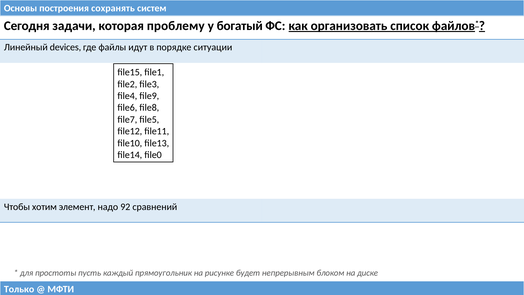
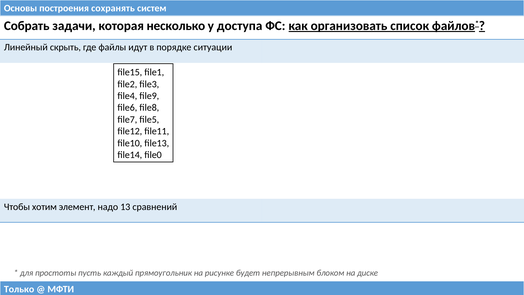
Сегодня: Сегодня -> Собрать
проблему: проблему -> несколько
богатый: богатый -> доступа
devices: devices -> скрыть
92: 92 -> 13
